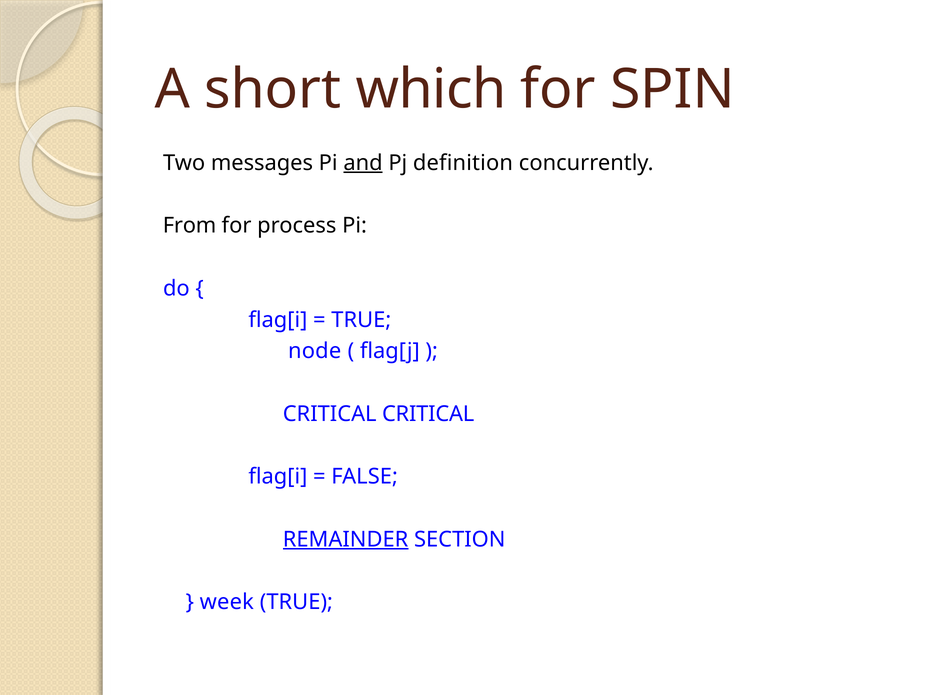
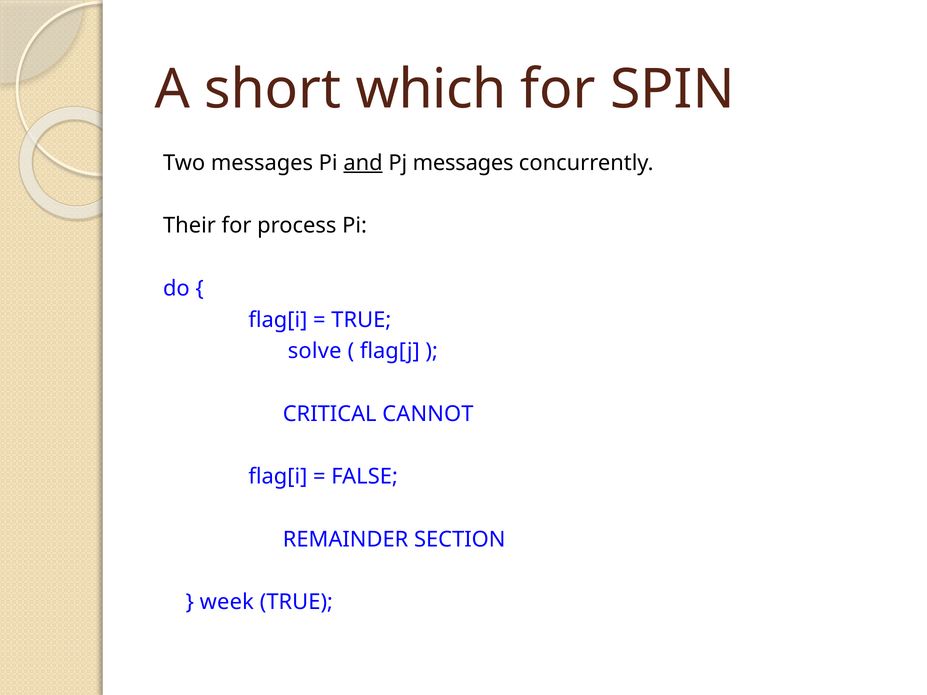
Pj definition: definition -> messages
From: From -> Their
node: node -> solve
CRITICAL CRITICAL: CRITICAL -> CANNOT
REMAINDER underline: present -> none
